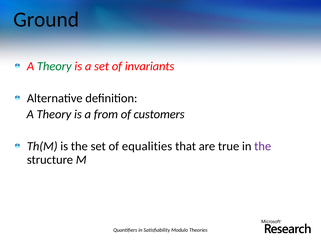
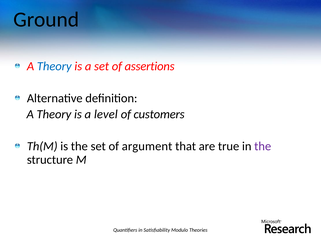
Theory at (54, 66) colour: green -> blue
invariants: invariants -> assertions
from: from -> level
equalities: equalities -> argument
